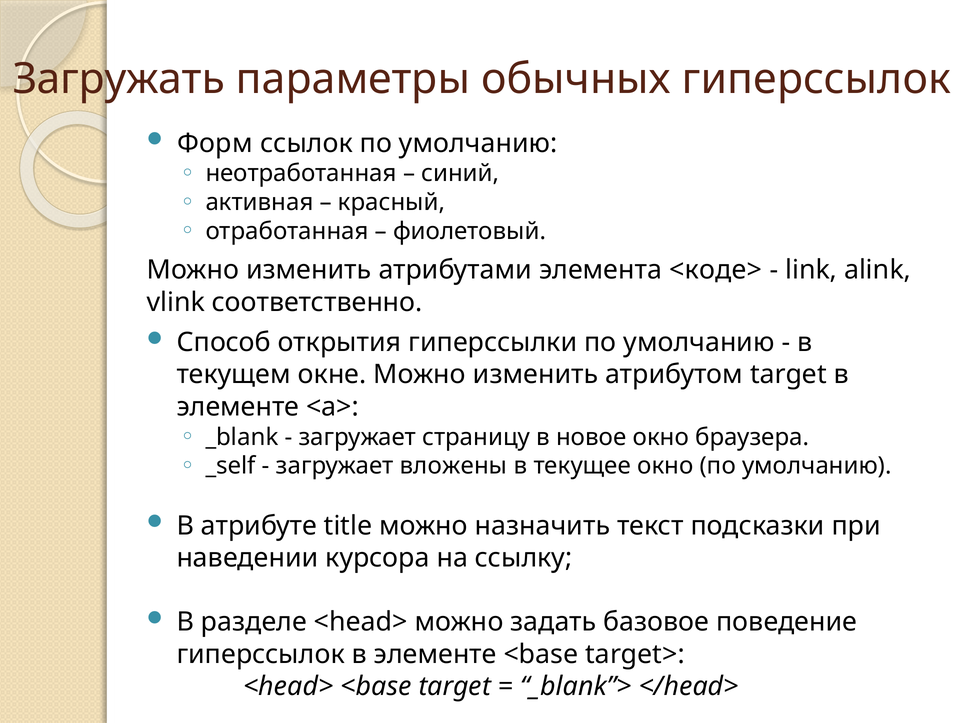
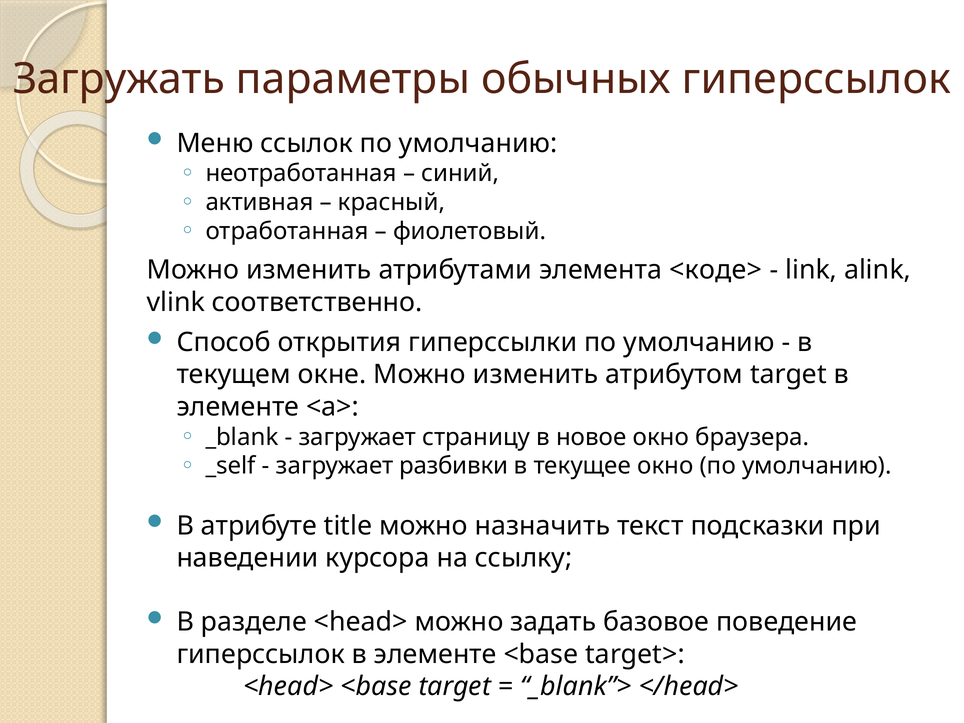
Форм: Форм -> Меню
вложены: вложены -> разбивки
